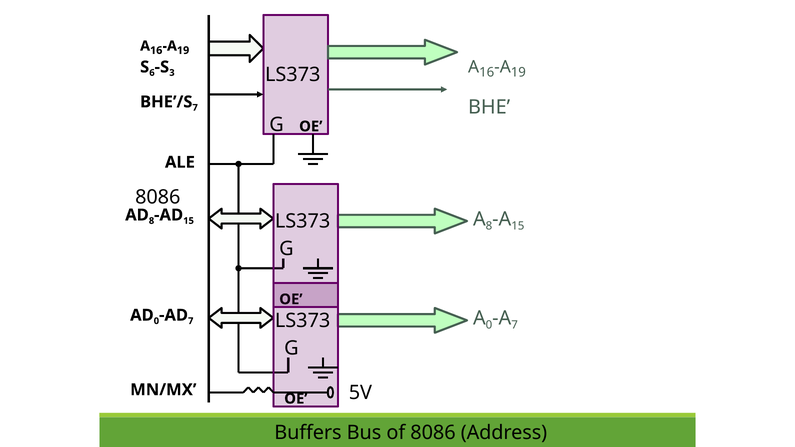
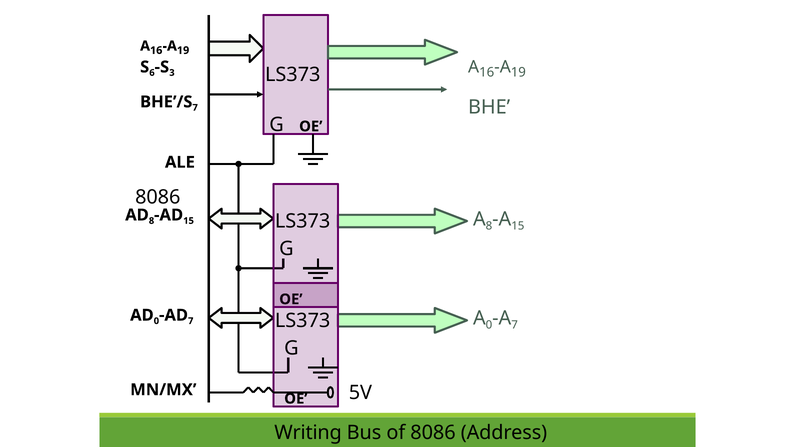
Buffers: Buffers -> Writing
